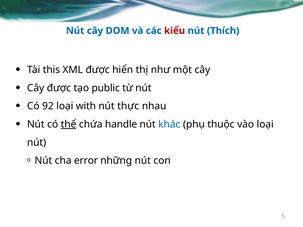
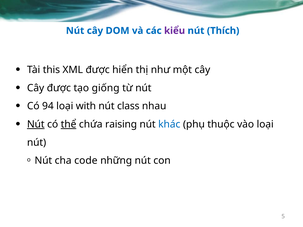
kiểu colour: red -> purple
public: public -> giống
92: 92 -> 94
thực: thực -> class
Nút at (36, 124) underline: none -> present
handle: handle -> raising
error: error -> code
